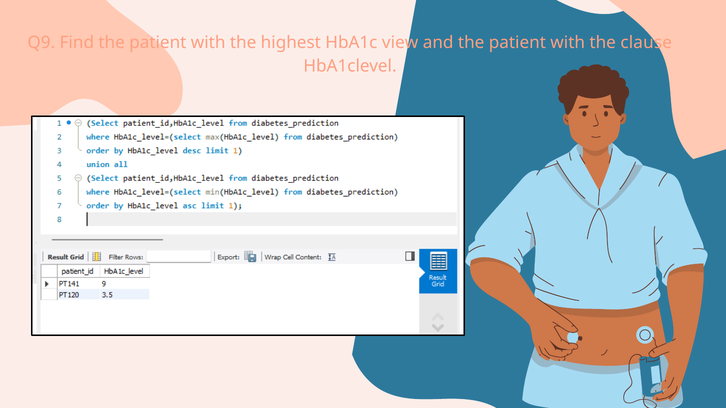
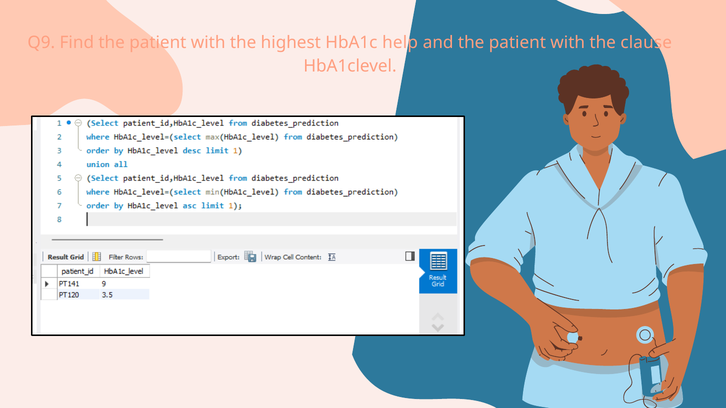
view: view -> help
